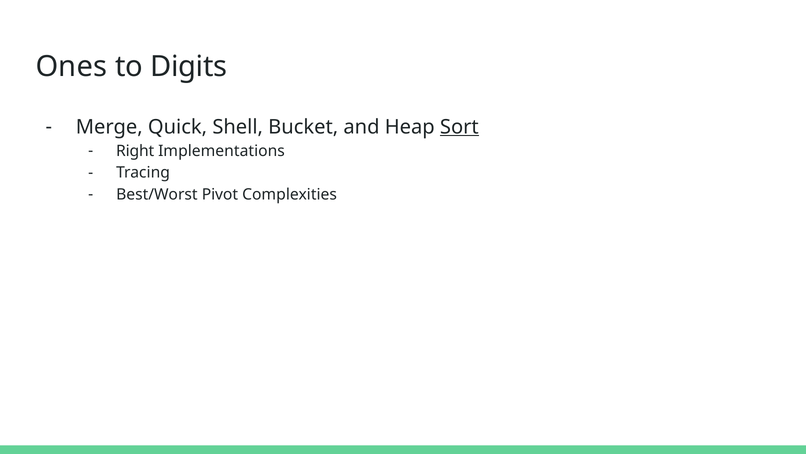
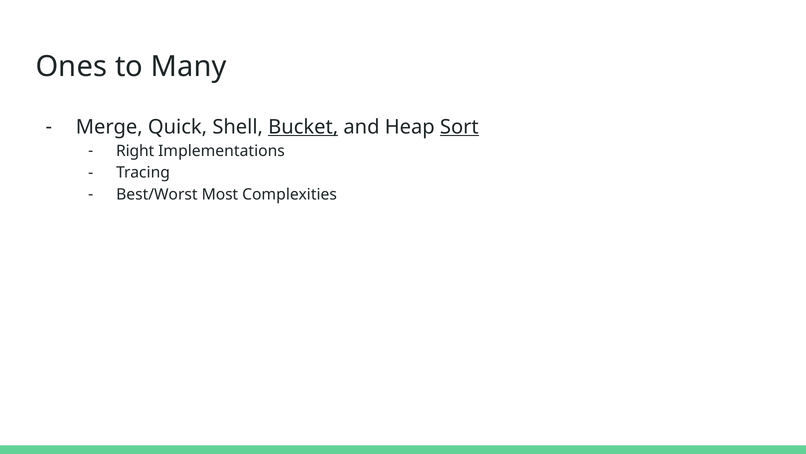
Digits: Digits -> Many
Bucket underline: none -> present
Pivot: Pivot -> Most
